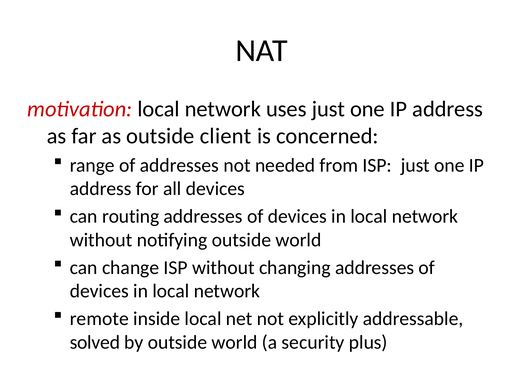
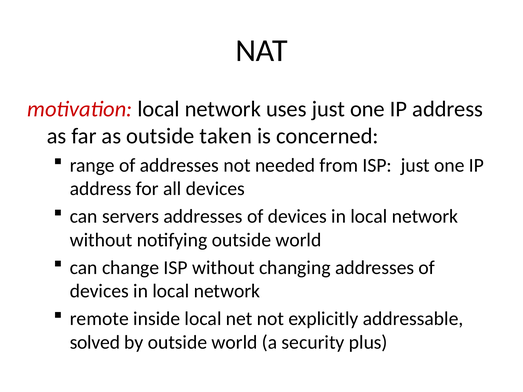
client: client -> taken
routing: routing -> servers
